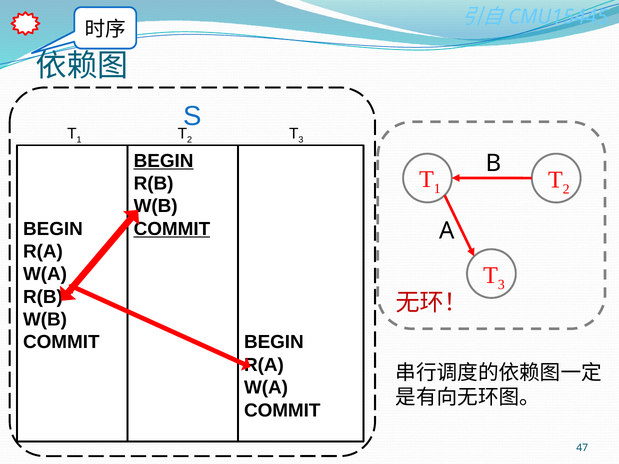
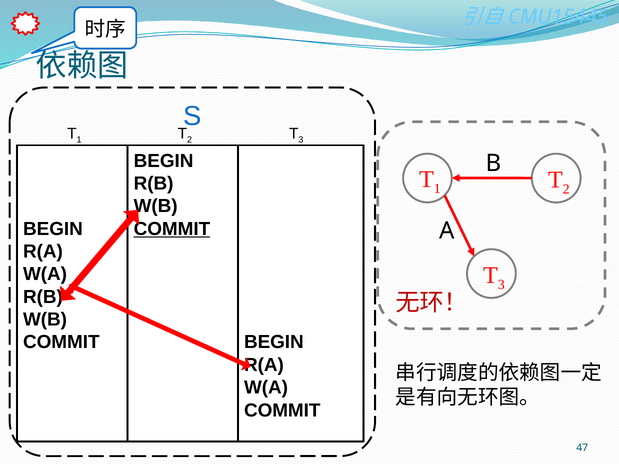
BEGIN at (164, 161) underline: present -> none
